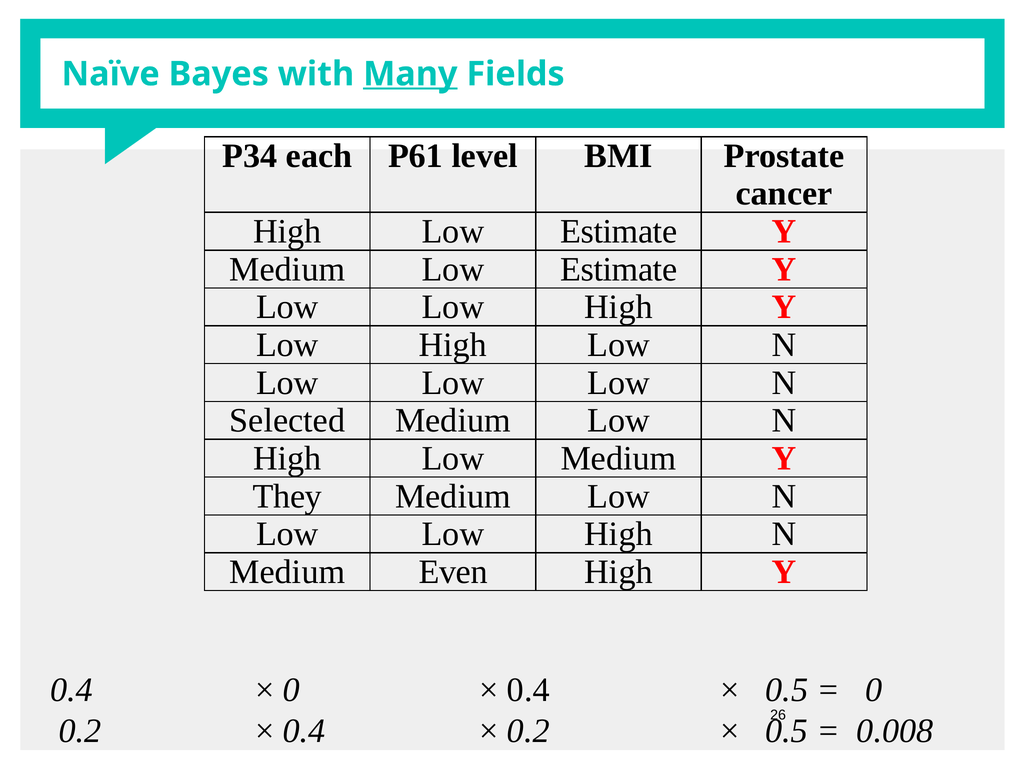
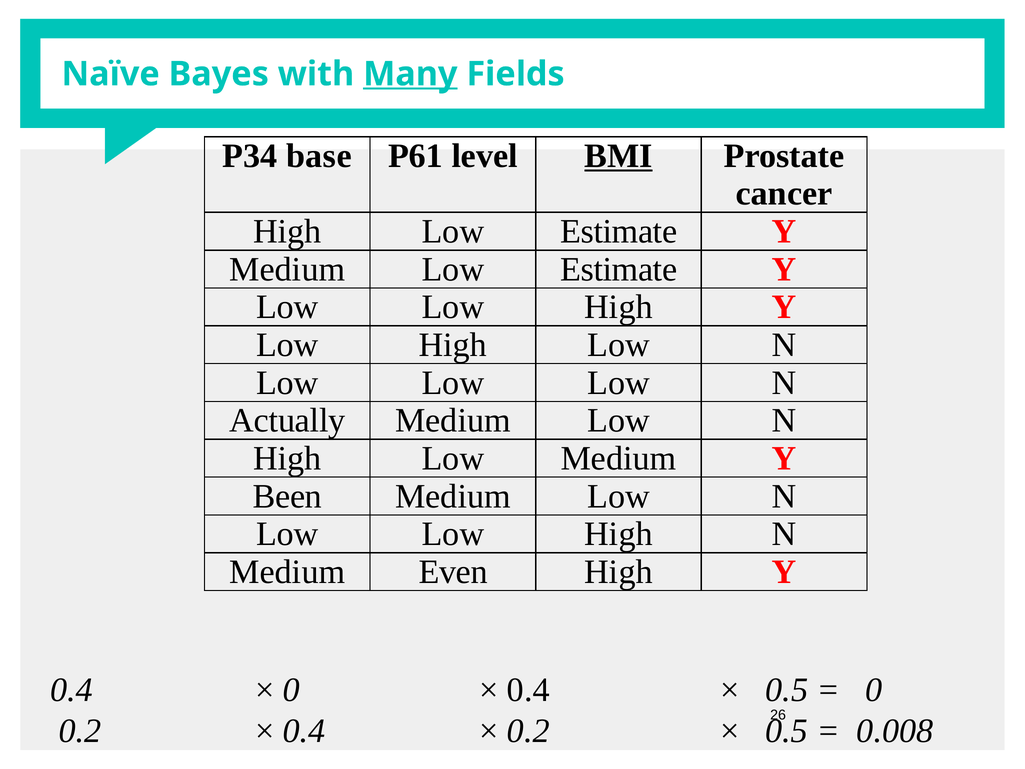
each: each -> base
BMI underline: none -> present
Selected: Selected -> Actually
They: They -> Been
